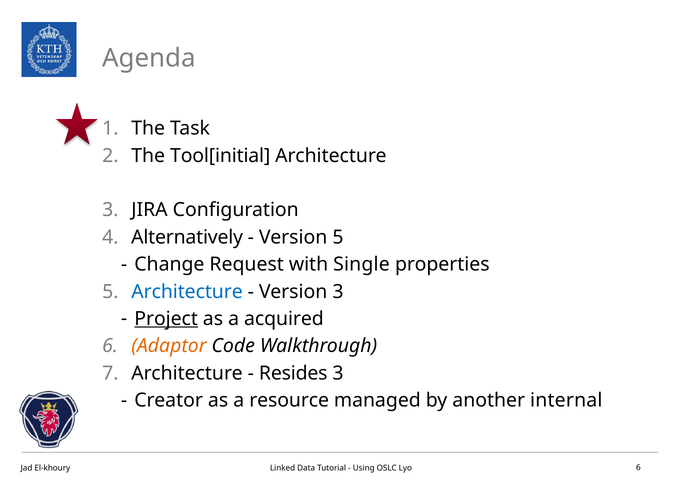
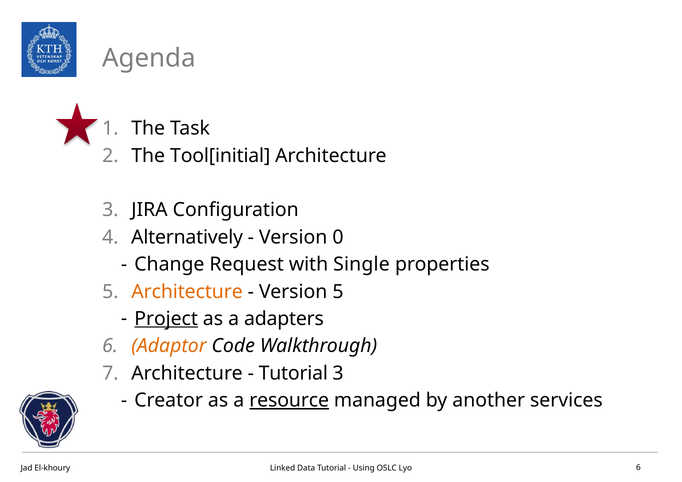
Version 5: 5 -> 0
Architecture at (187, 292) colour: blue -> orange
Version 3: 3 -> 5
acquired: acquired -> adapters
Resides at (293, 373): Resides -> Tutorial
resource underline: none -> present
internal: internal -> services
